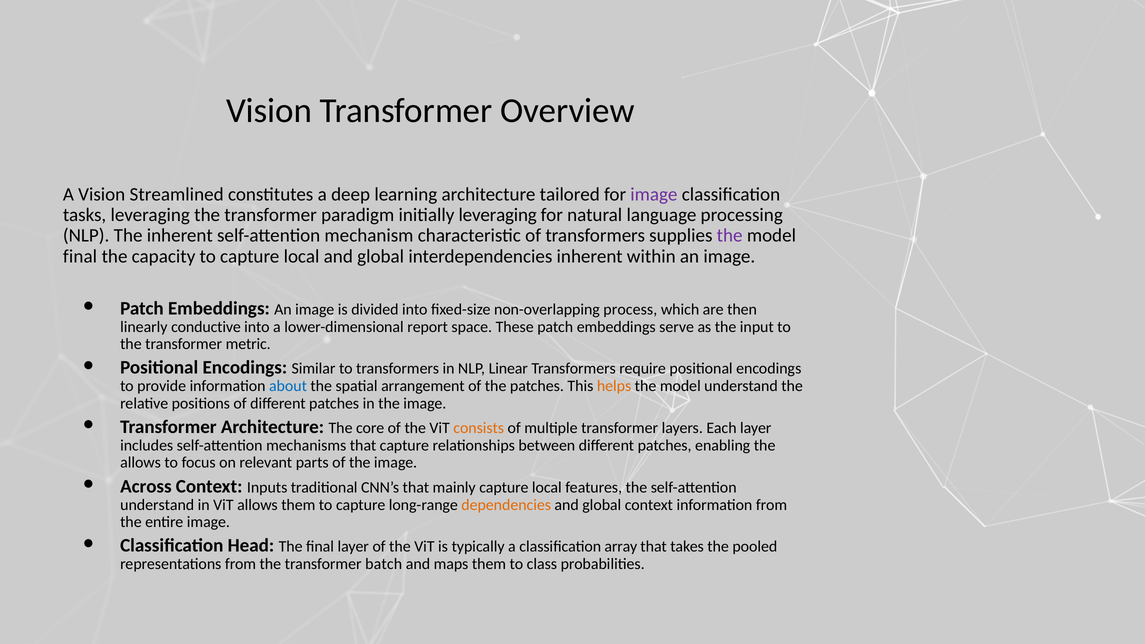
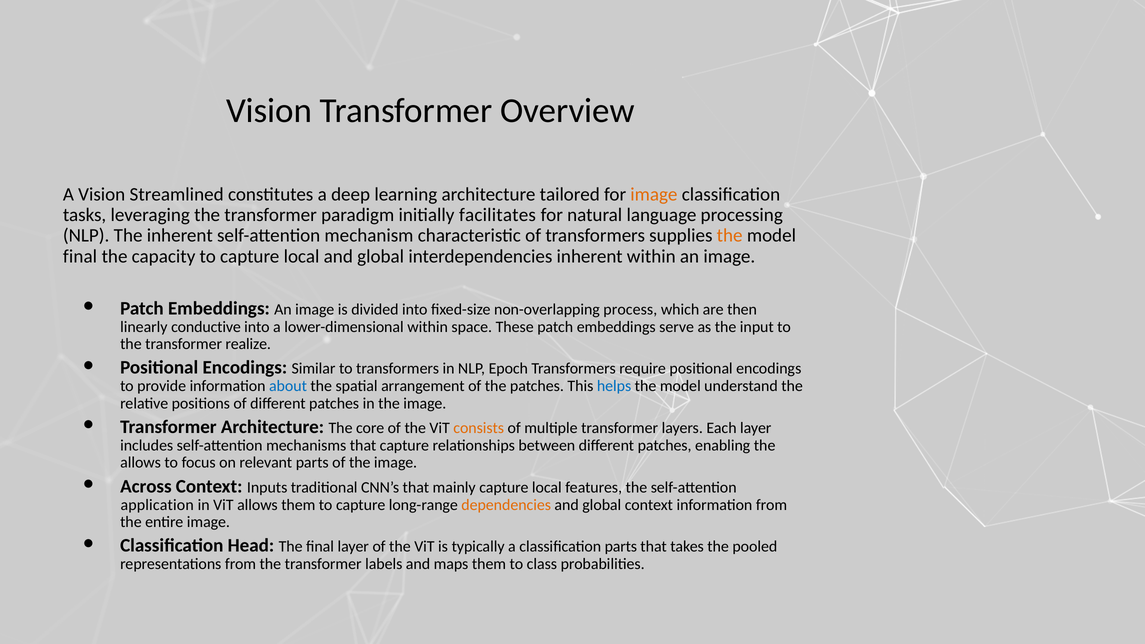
image at (654, 195) colour: purple -> orange
initially leveraging: leveraging -> facilitates
the at (730, 236) colour: purple -> orange
lower-dimensional report: report -> within
metric: metric -> realize
Linear: Linear -> Epoch
helps colour: orange -> blue
understand at (157, 505): understand -> application
classification array: array -> parts
batch: batch -> labels
